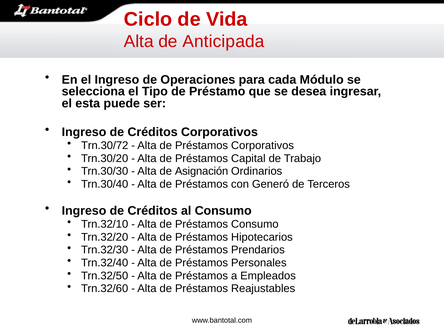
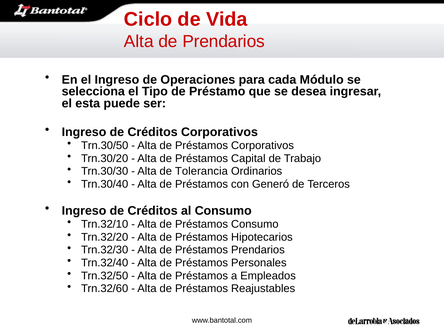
de Anticipada: Anticipada -> Prendarios
Trn.30/72: Trn.30/72 -> Trn.30/50
Asignación: Asignación -> Tolerancia
